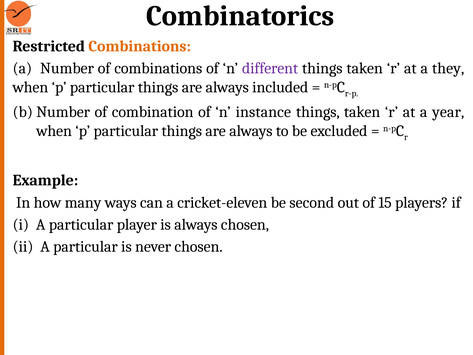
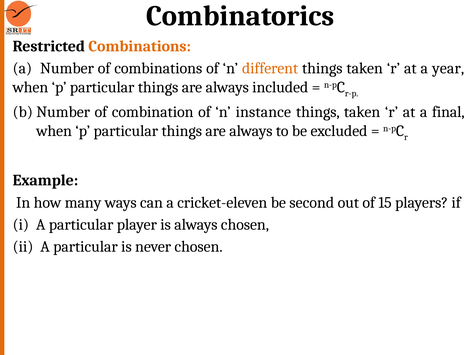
different colour: purple -> orange
they: they -> year
year: year -> final
